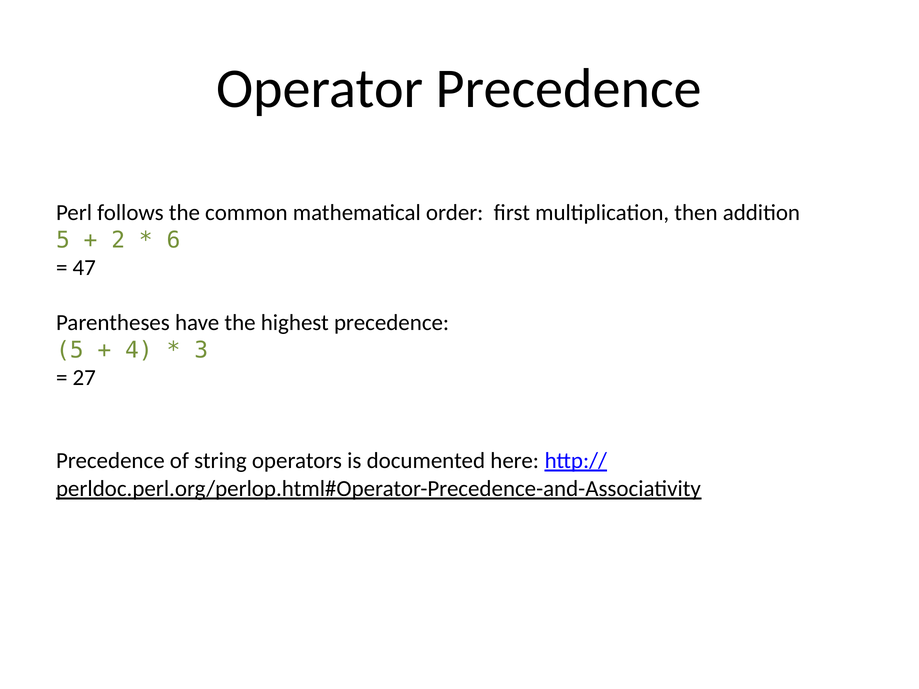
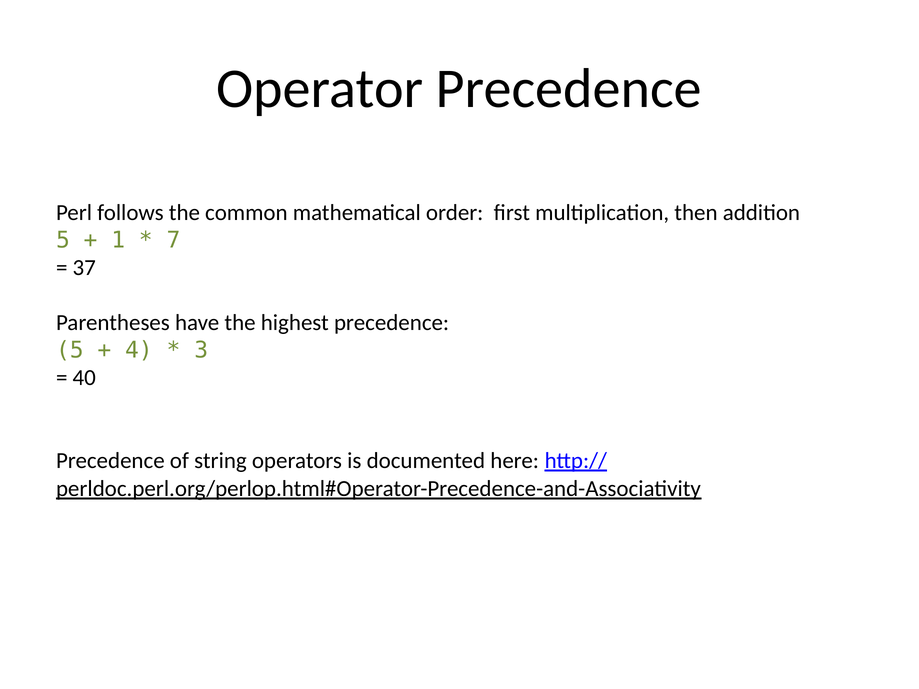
2: 2 -> 1
6: 6 -> 7
47: 47 -> 37
27: 27 -> 40
